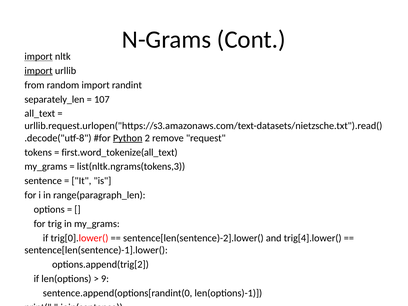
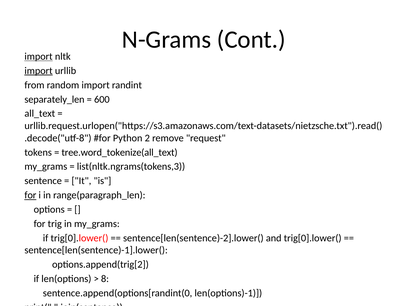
107: 107 -> 600
Python underline: present -> none
first.word_tokenize(all_text: first.word_tokenize(all_text -> tree.word_tokenize(all_text
for at (30, 195) underline: none -> present
and trig[4].lower(: trig[4].lower( -> trig[0].lower(
9: 9 -> 8
